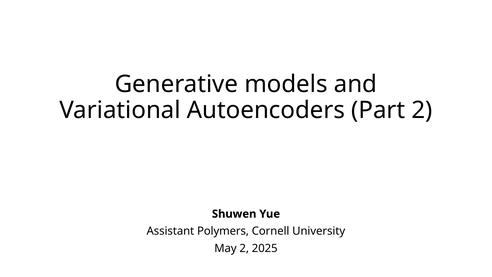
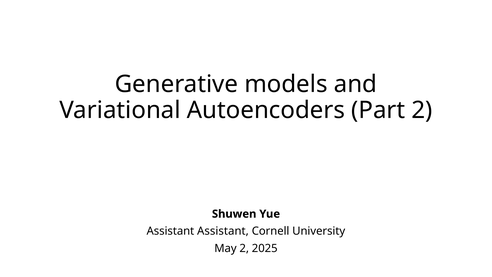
Assistant Polymers: Polymers -> Assistant
